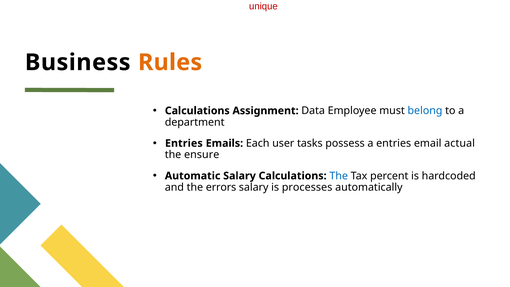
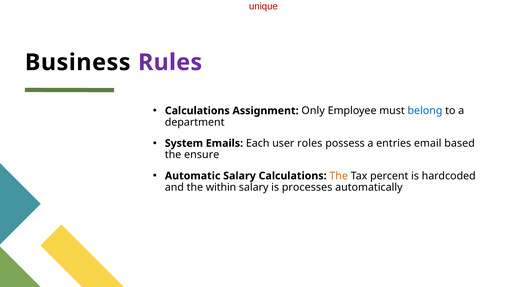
Rules colour: orange -> purple
Assignment Data: Data -> Only
Entries at (184, 143): Entries -> System
tasks: tasks -> roles
actual: actual -> based
The at (339, 176) colour: blue -> orange
errors: errors -> within
